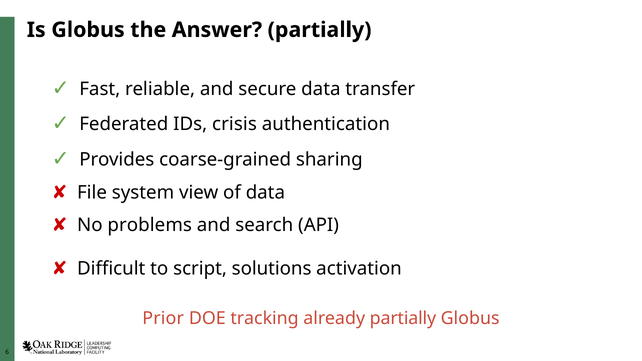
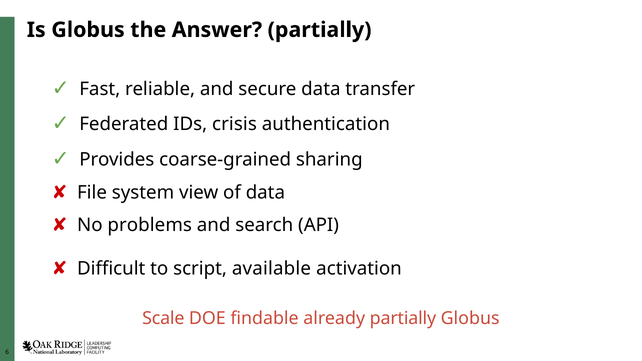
solutions: solutions -> available
Prior: Prior -> Scale
tracking: tracking -> findable
